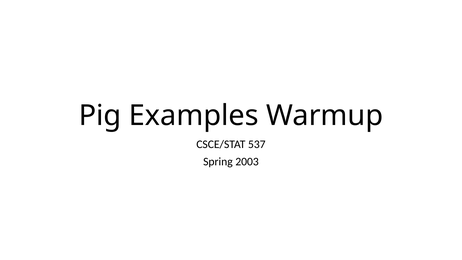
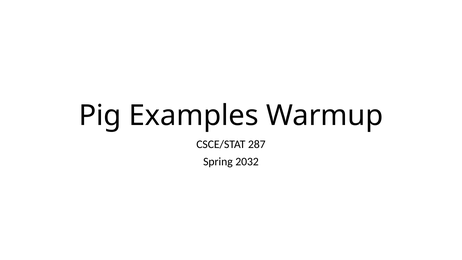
537: 537 -> 287
2003: 2003 -> 2032
